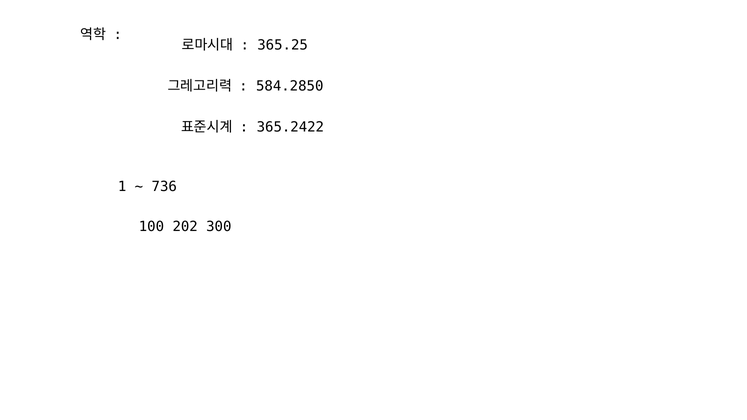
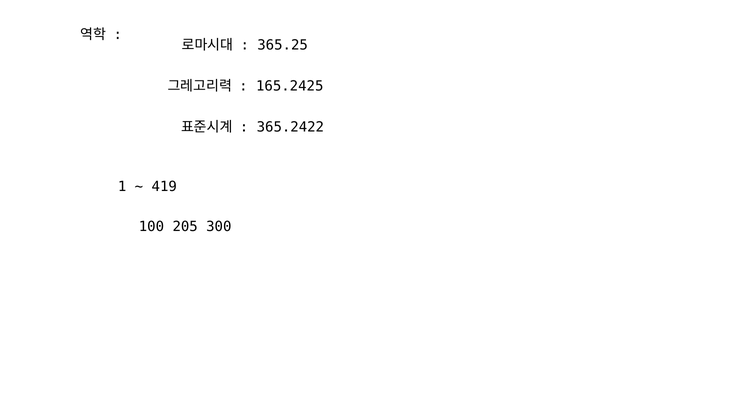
584.2850: 584.2850 -> 165.2425
736: 736 -> 419
202: 202 -> 205
